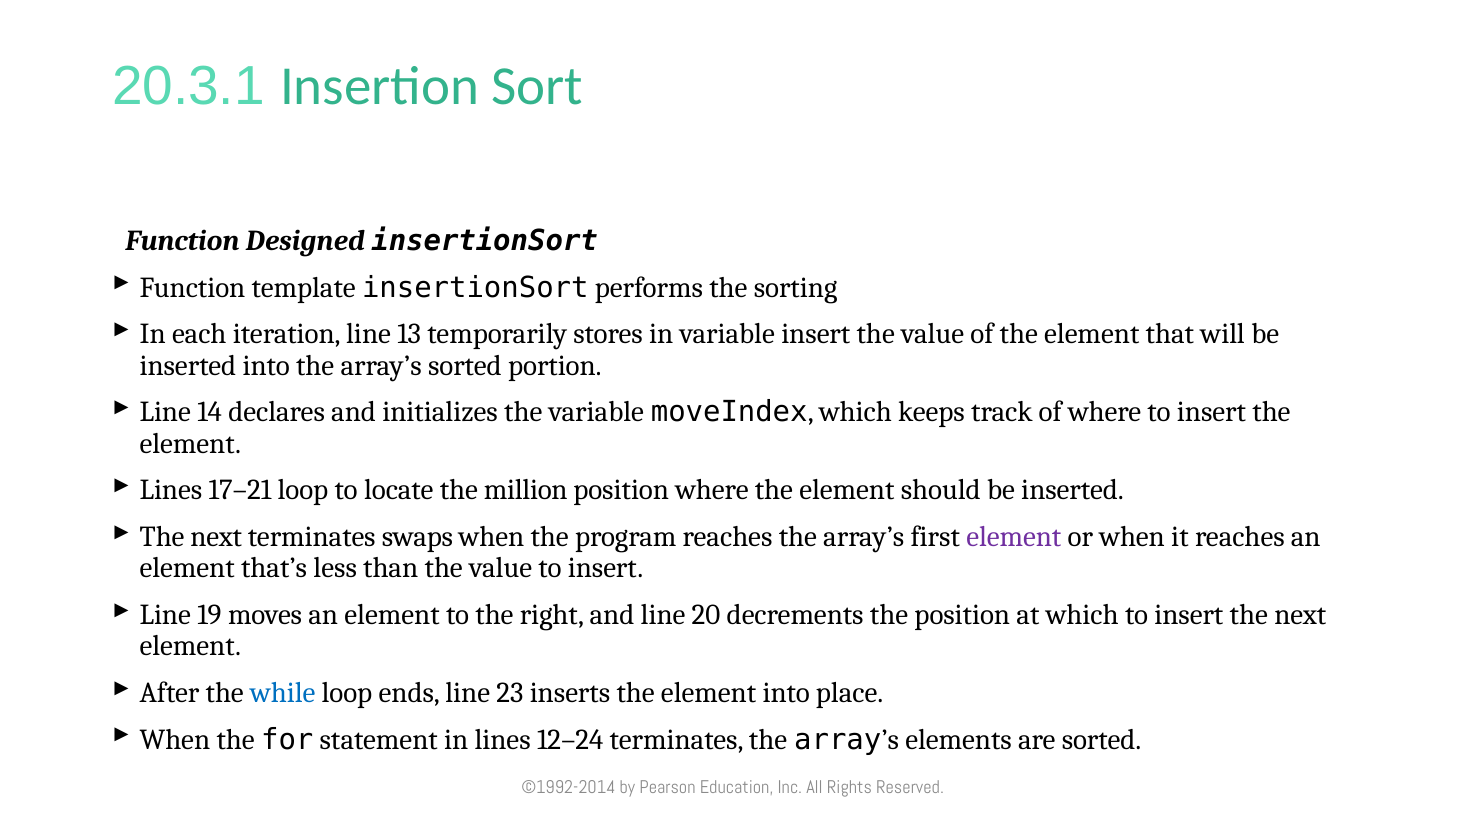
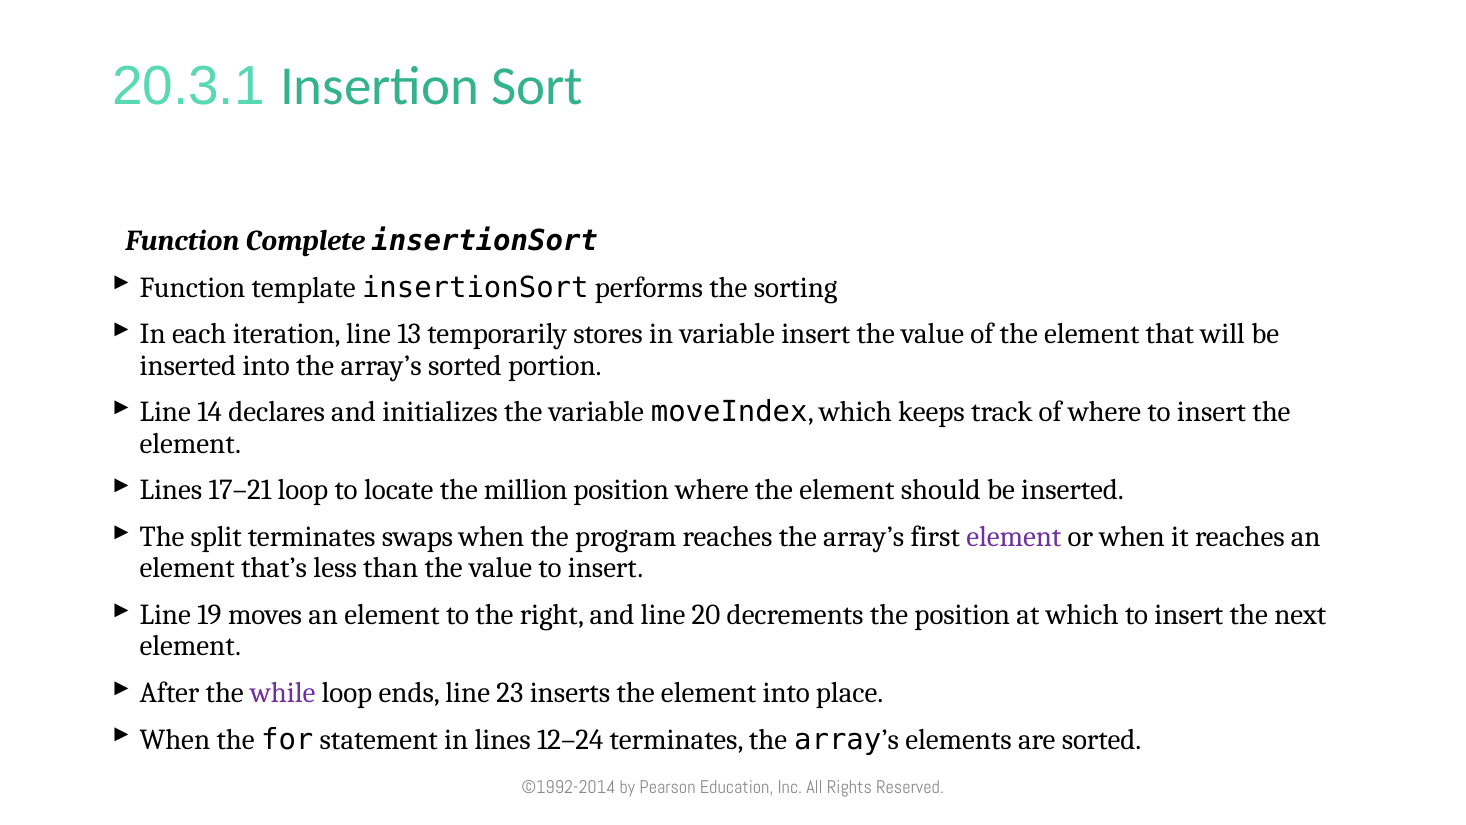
Designed: Designed -> Complete
next at (216, 537): next -> split
while colour: blue -> purple
